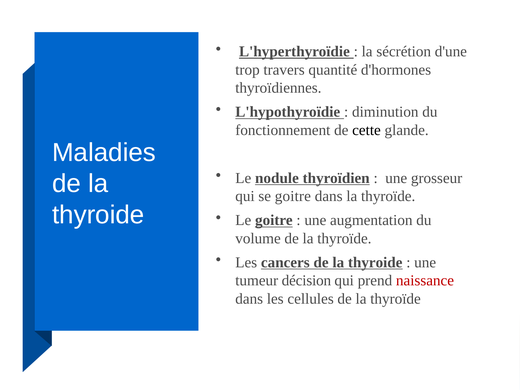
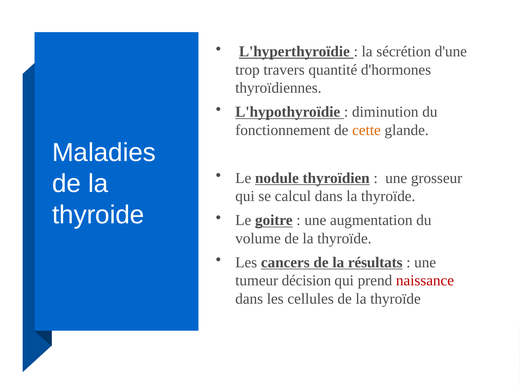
cette colour: black -> orange
se goitre: goitre -> calcul
cancers de la thyroide: thyroide -> résultats
